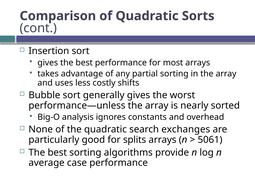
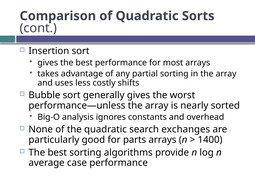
splits: splits -> parts
5061: 5061 -> 1400
